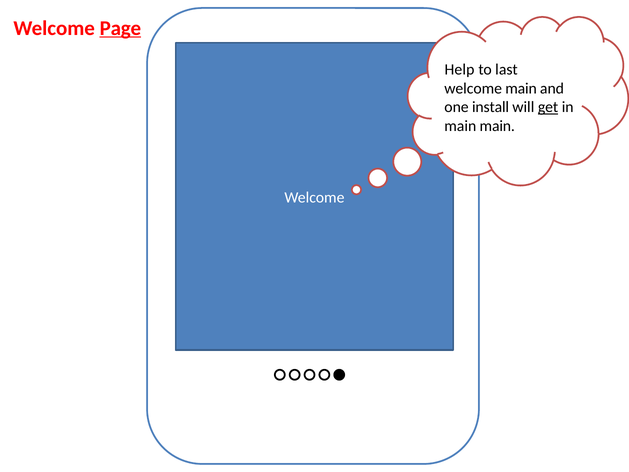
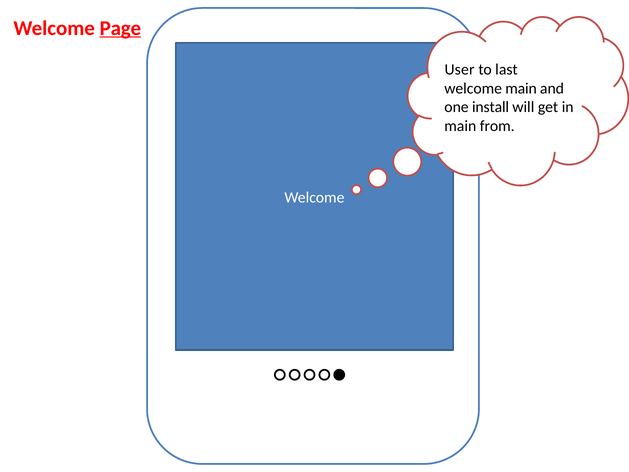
Help: Help -> User
get underline: present -> none
main main: main -> from
